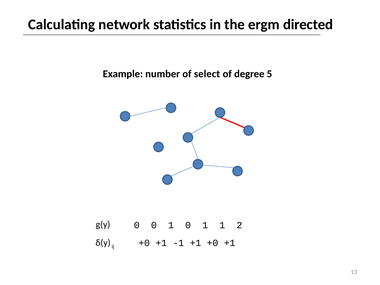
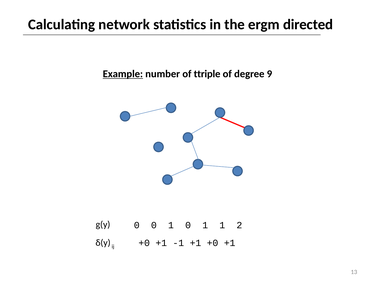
Example underline: none -> present
select: select -> ttriple
5: 5 -> 9
